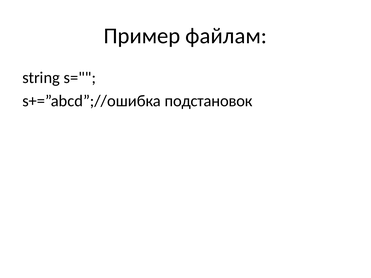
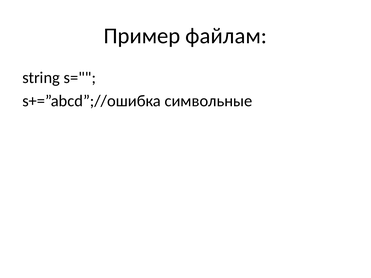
подстановок: подстановок -> символьные
